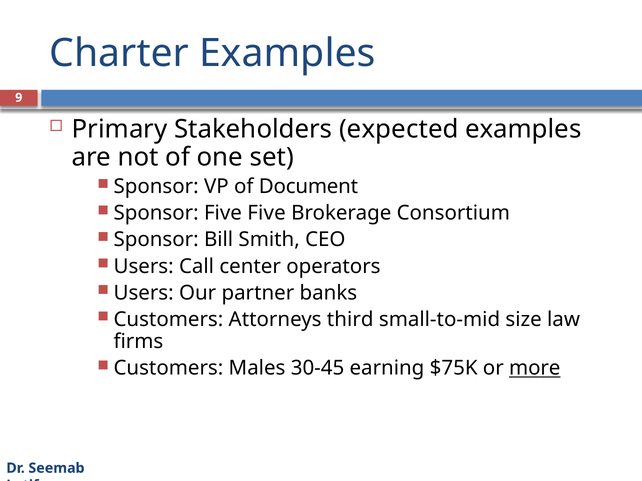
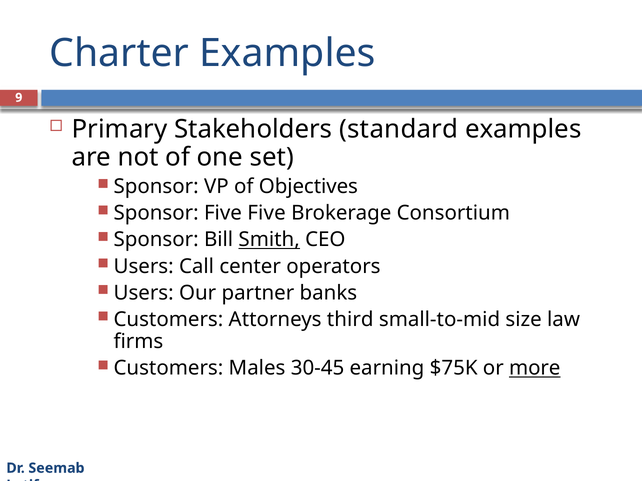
expected: expected -> standard
Document: Document -> Objectives
Smith underline: none -> present
